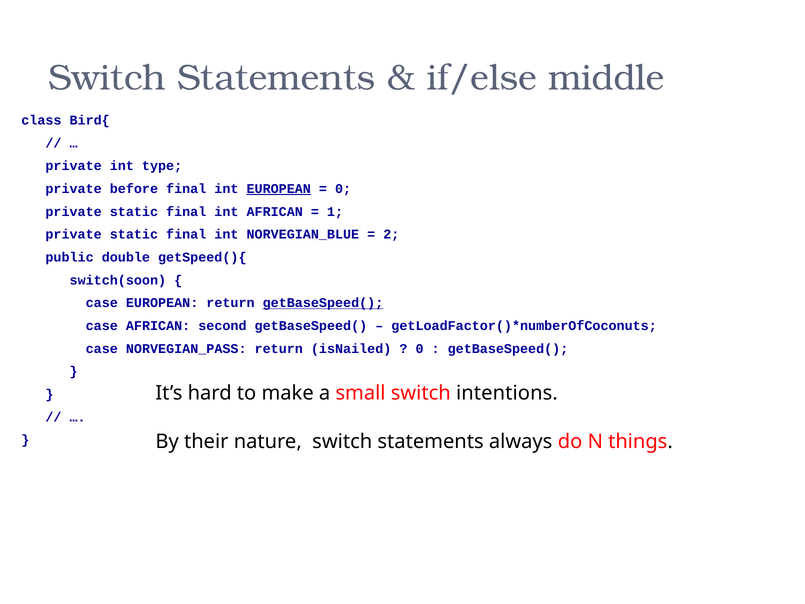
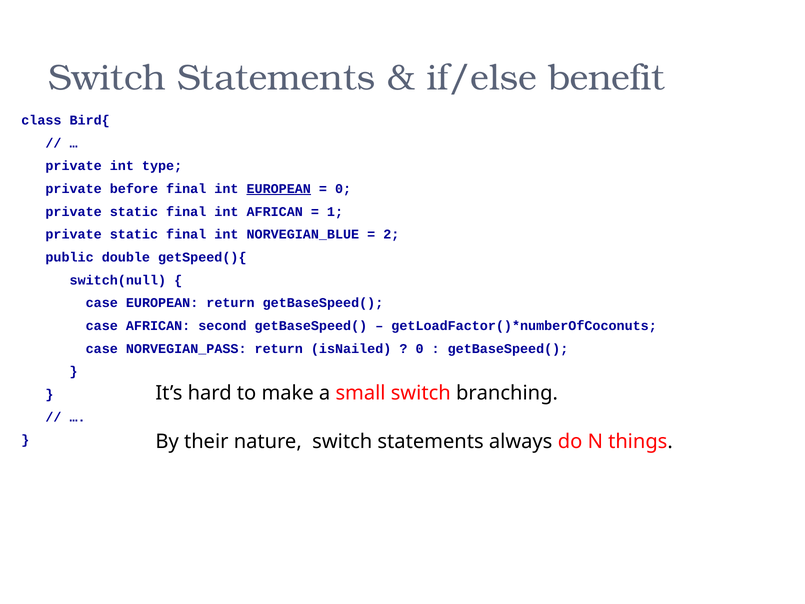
middle: middle -> benefit
switch(soon: switch(soon -> switch(null
getBaseSpeed( at (323, 303) underline: present -> none
intentions: intentions -> branching
